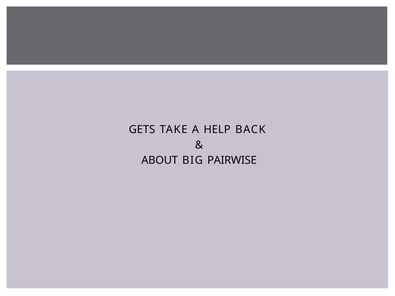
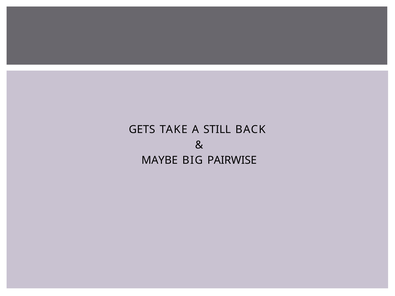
HELP: HELP -> STILL
ABOUT: ABOUT -> MAYBE
